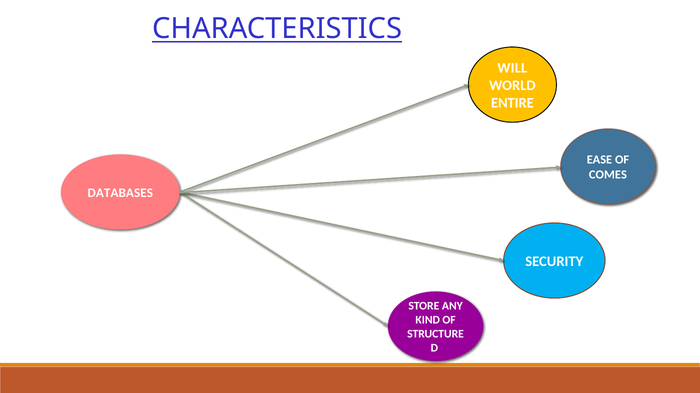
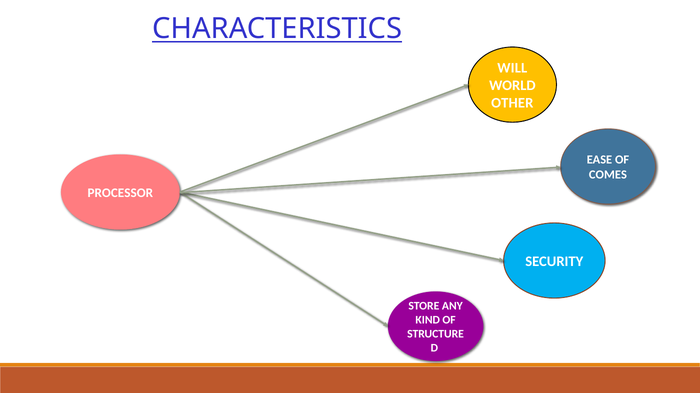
ENTIRE: ENTIRE -> OTHER
DATABASES: DATABASES -> PROCESSOR
